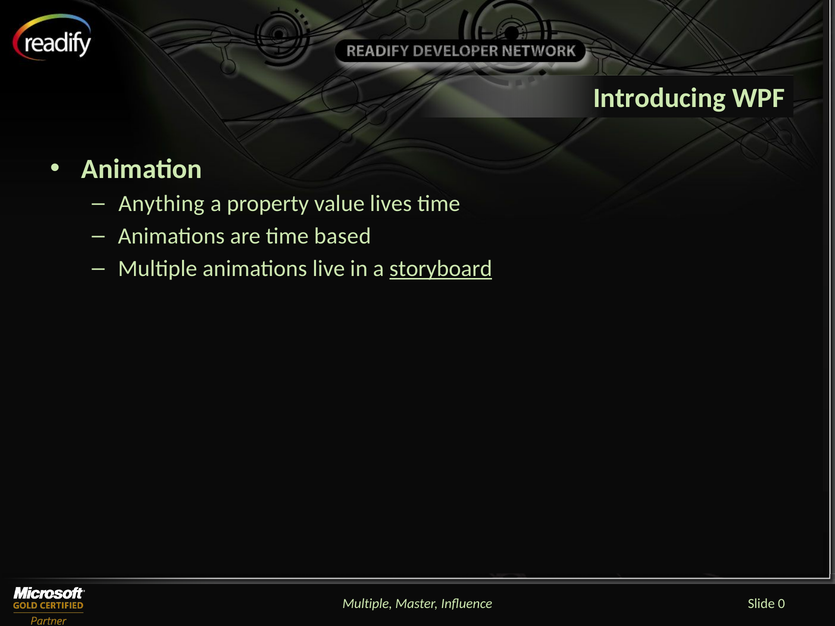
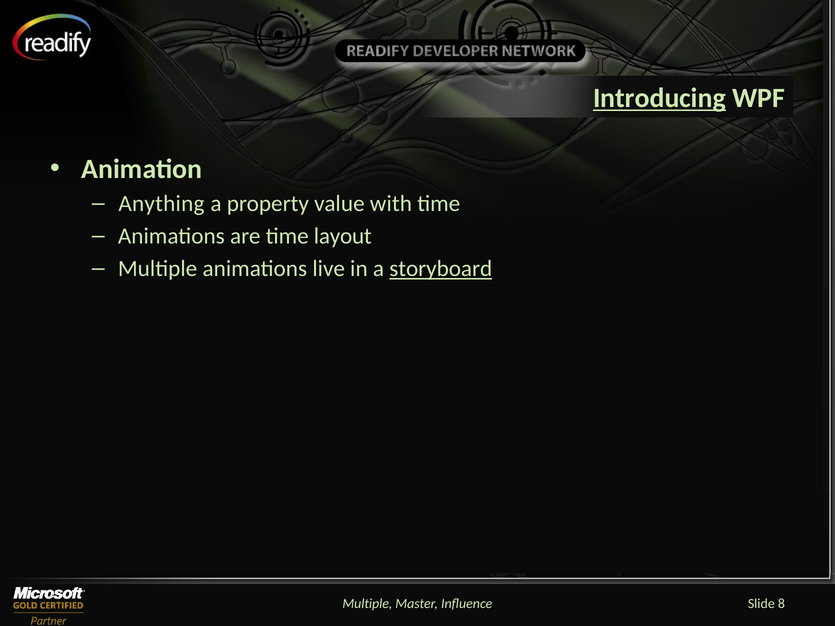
Introducing underline: none -> present
lives: lives -> with
based: based -> layout
0: 0 -> 8
